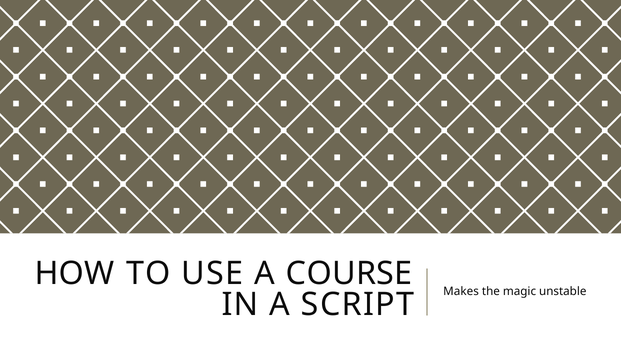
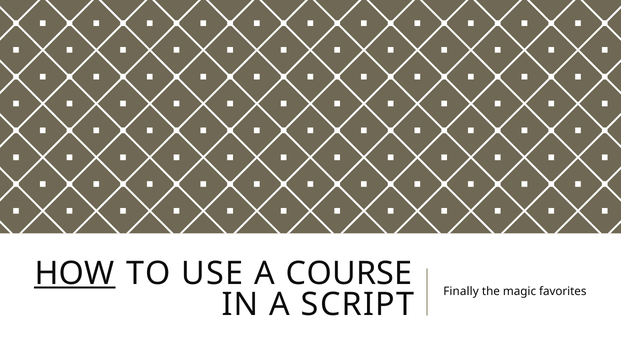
HOW underline: none -> present
Makes: Makes -> Finally
unstable: unstable -> favorites
